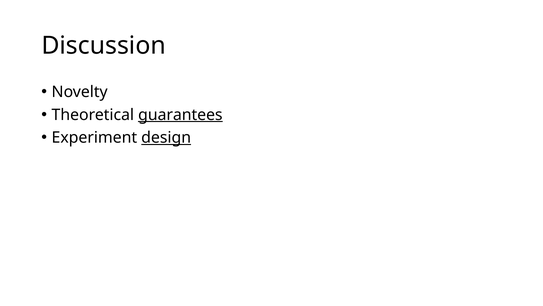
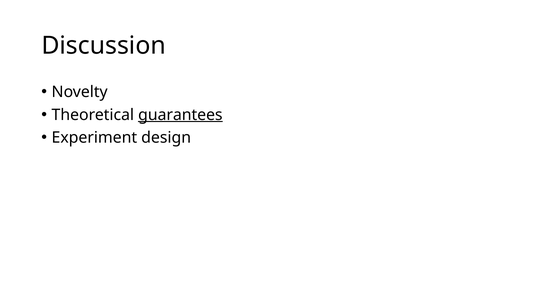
design underline: present -> none
